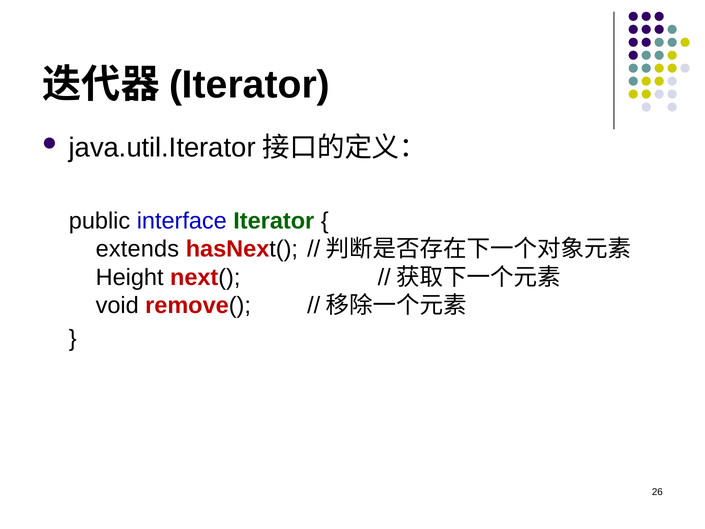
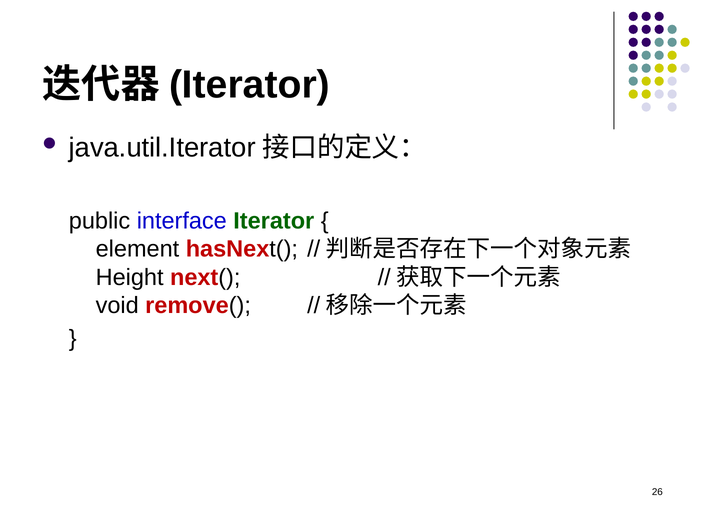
extends: extends -> element
